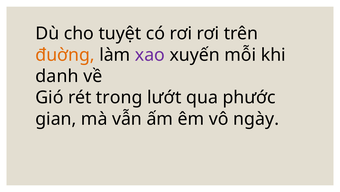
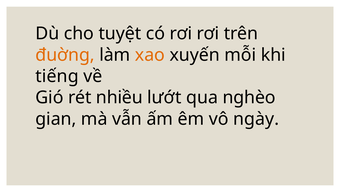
xao colour: purple -> orange
danh: danh -> tiếng
trong: trong -> nhiều
phước: phước -> nghèo
